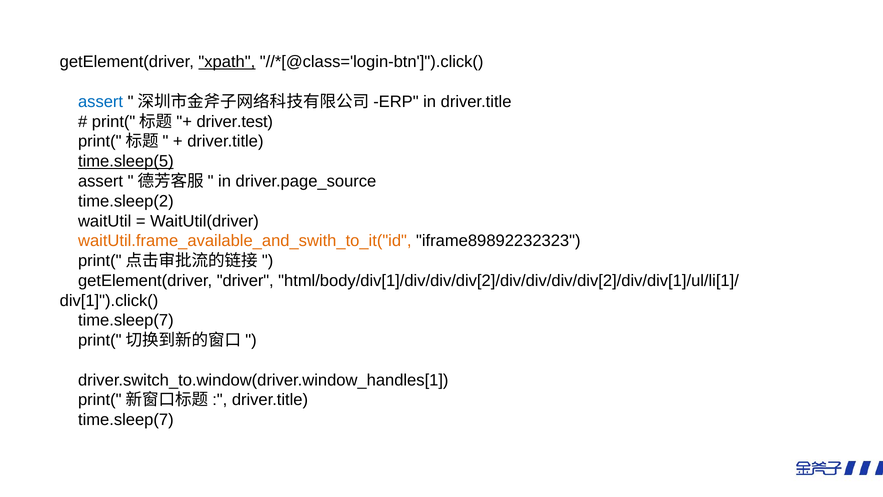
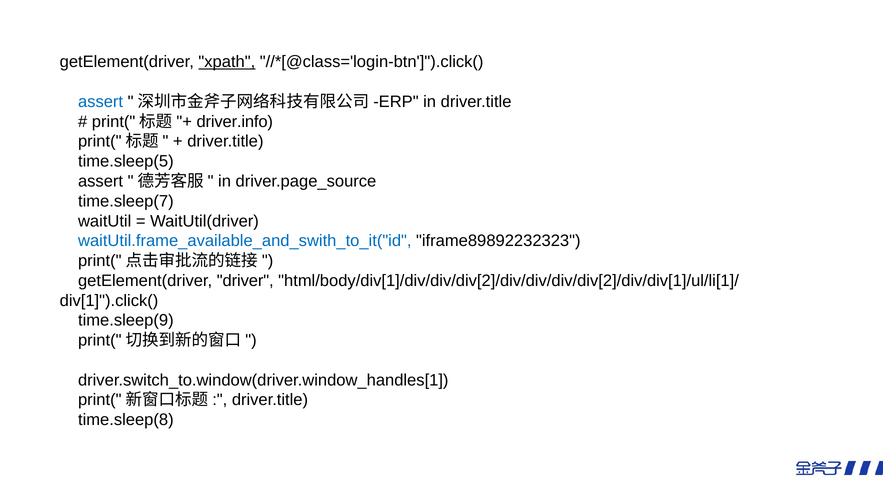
driver.test: driver.test -> driver.info
time.sleep(5 underline: present -> none
time.sleep(2: time.sleep(2 -> time.sleep(7
waitUtil.frame_available_and_swith_to_it("id colour: orange -> blue
time.sleep(7 at (126, 320): time.sleep(7 -> time.sleep(9
time.sleep(7 at (126, 420): time.sleep(7 -> time.sleep(8
